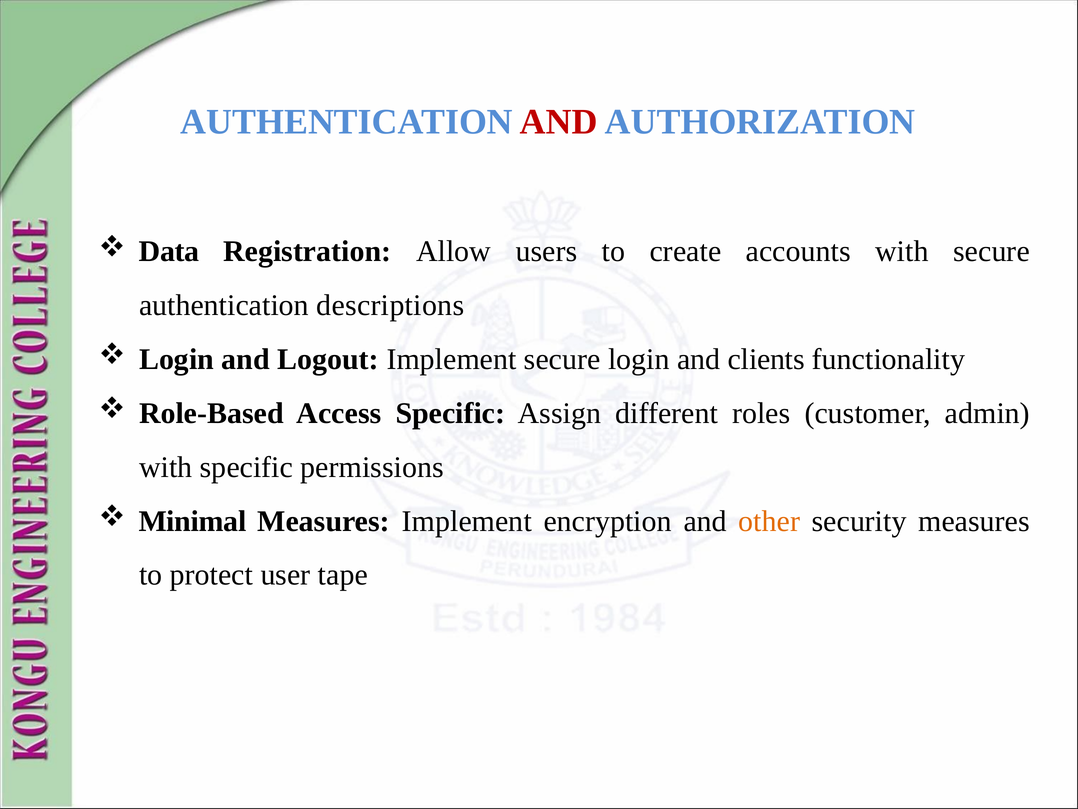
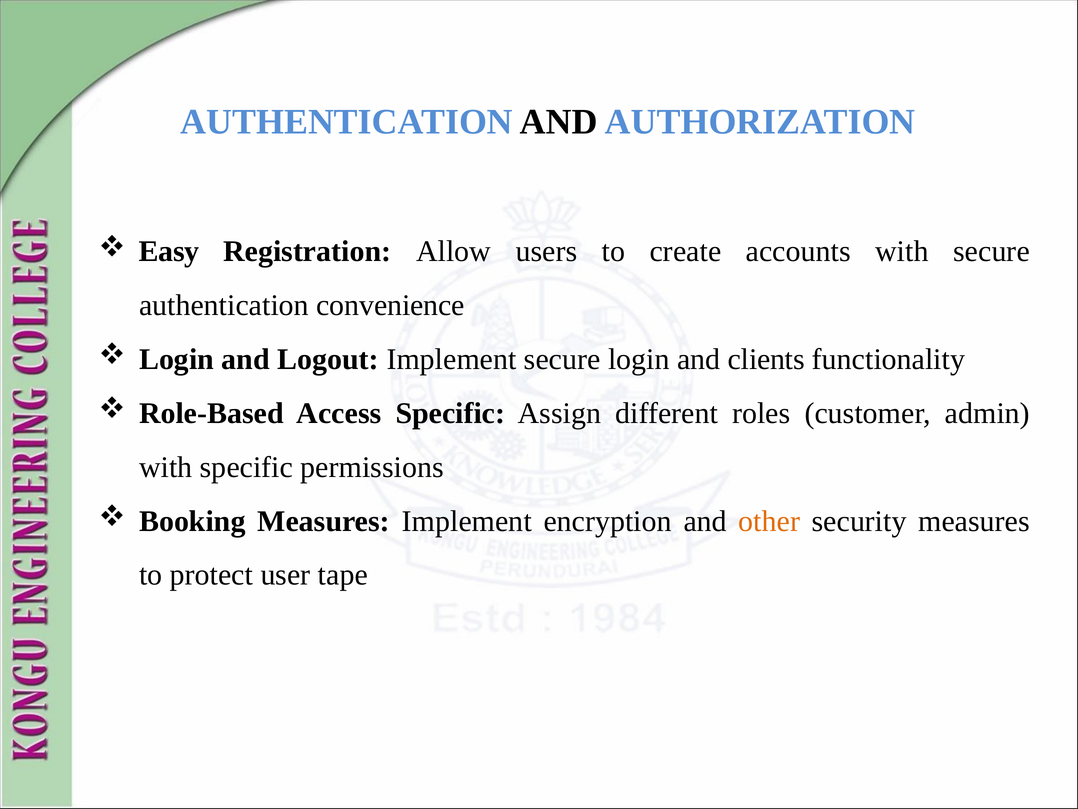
AND at (559, 122) colour: red -> black
Data: Data -> Easy
descriptions: descriptions -> convenience
Minimal: Minimal -> Booking
